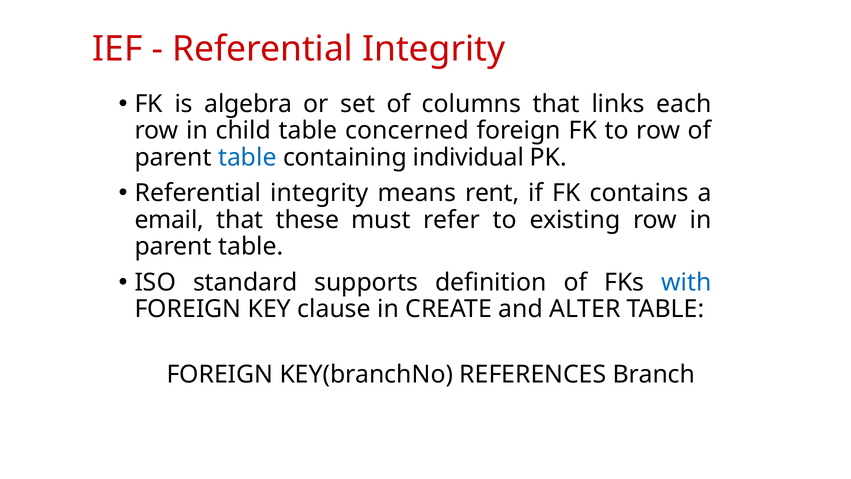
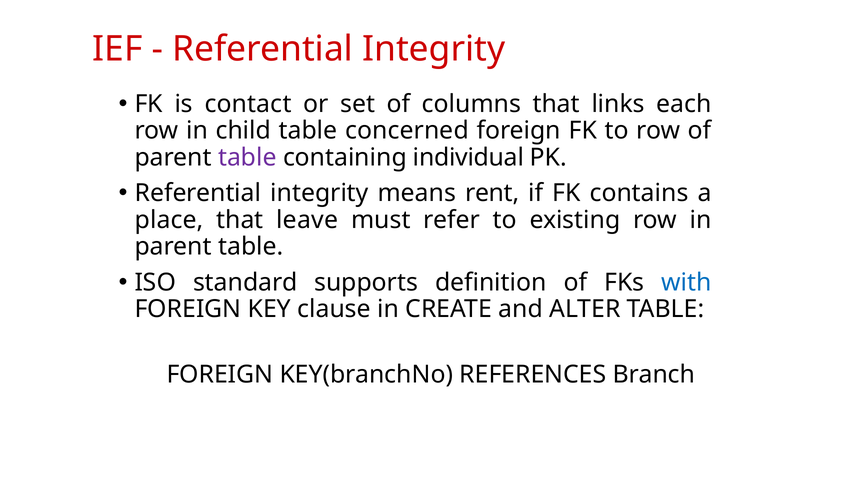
algebra: algebra -> contact
table at (247, 157) colour: blue -> purple
email: email -> place
these: these -> leave
